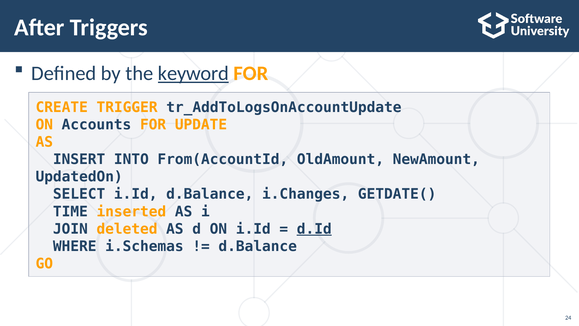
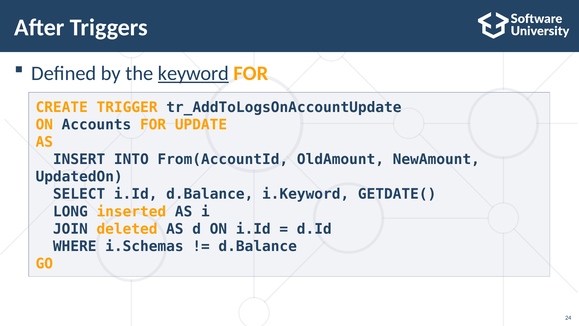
i.Changes: i.Changes -> i.Keyword
TIME: TIME -> LONG
d.Id underline: present -> none
